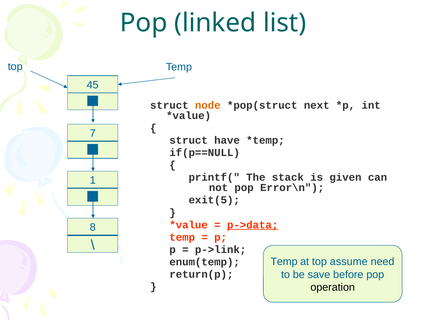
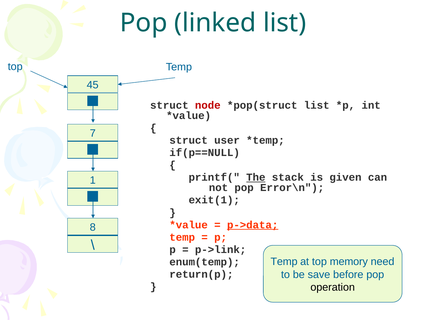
node colour: orange -> red
next at (317, 105): next -> list
have: have -> user
The underline: none -> present
exit(5: exit(5 -> exit(1
assume: assume -> memory
